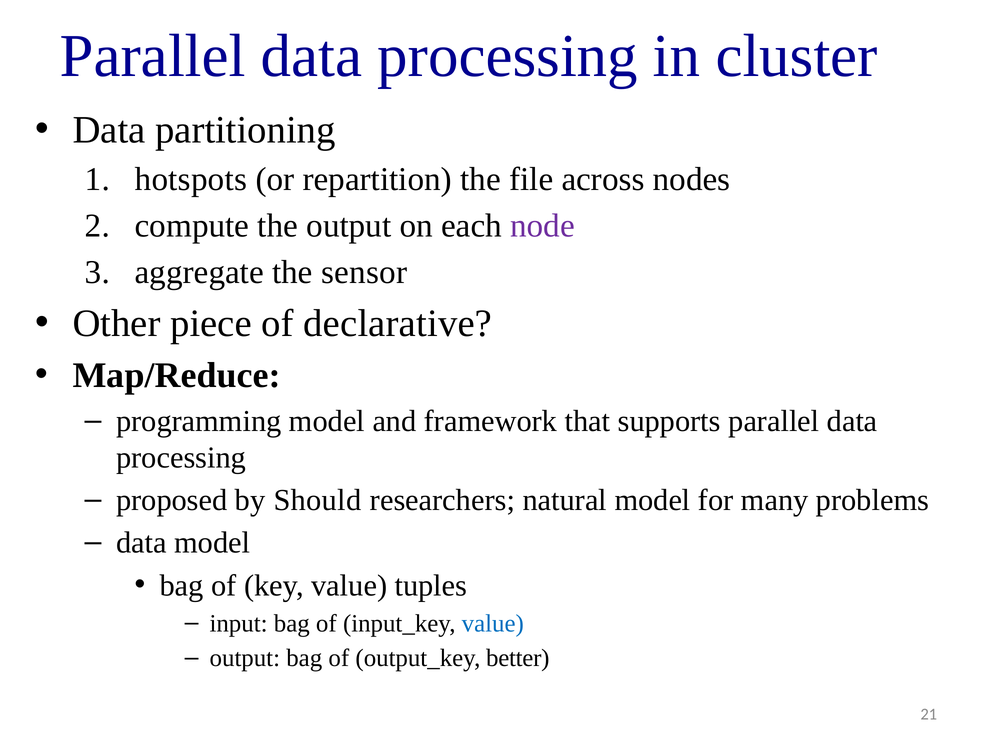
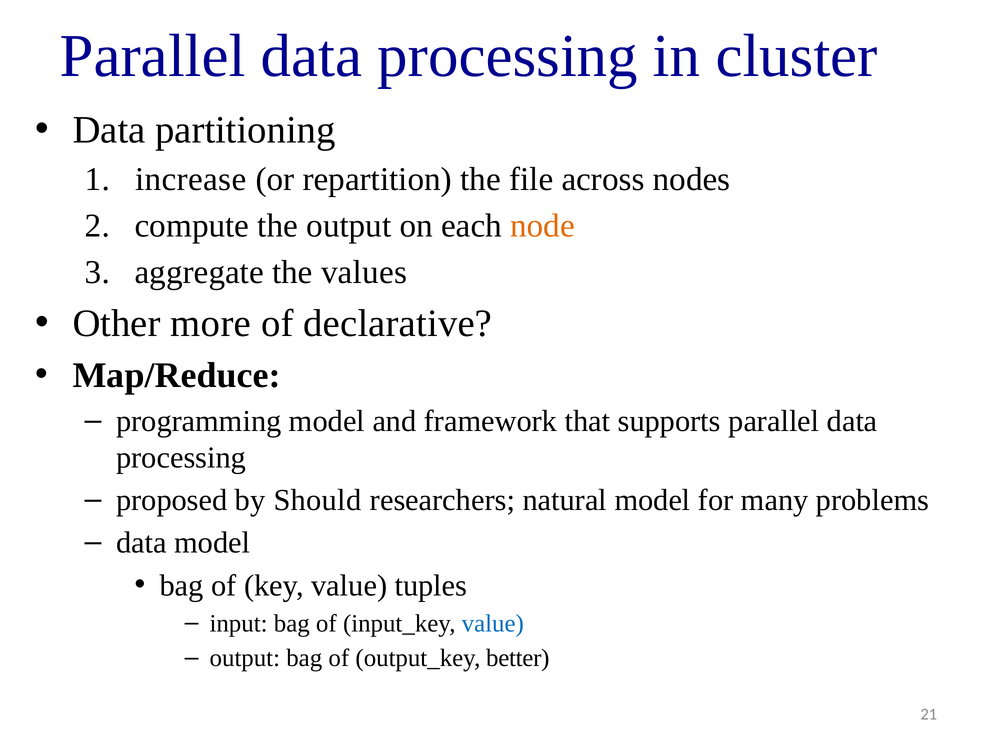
hotspots: hotspots -> increase
node colour: purple -> orange
sensor: sensor -> values
piece: piece -> more
